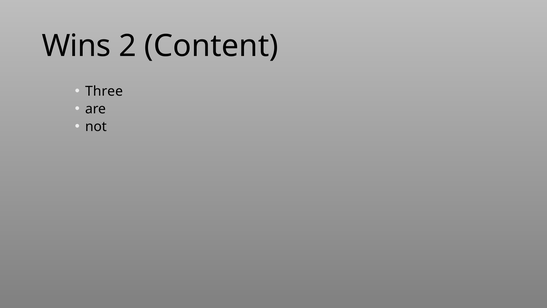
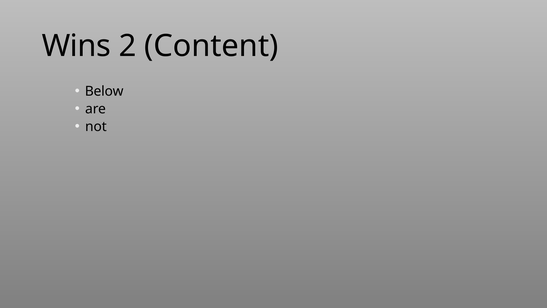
Three: Three -> Below
